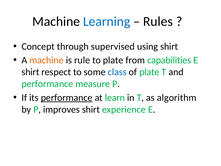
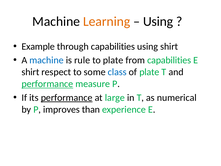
Learning colour: blue -> orange
Rules at (158, 21): Rules -> Using
Concept: Concept -> Example
through supervised: supervised -> capabilities
machine at (47, 60) colour: orange -> blue
performance at (47, 84) underline: none -> present
learn: learn -> large
algorithm: algorithm -> numerical
improves shirt: shirt -> than
